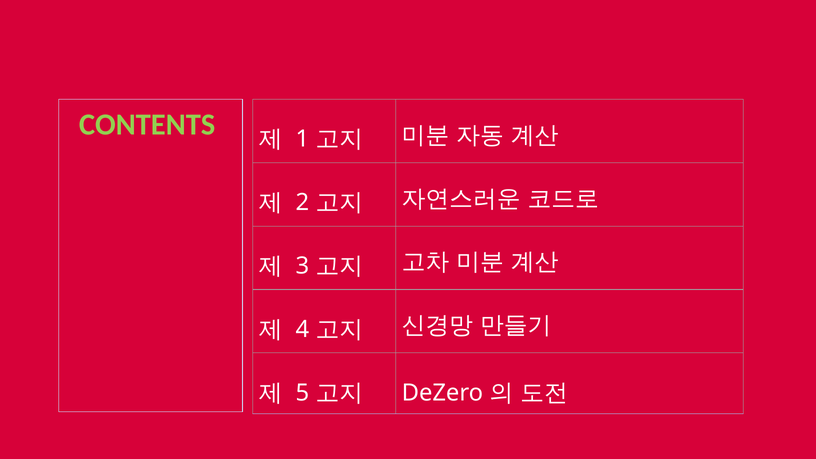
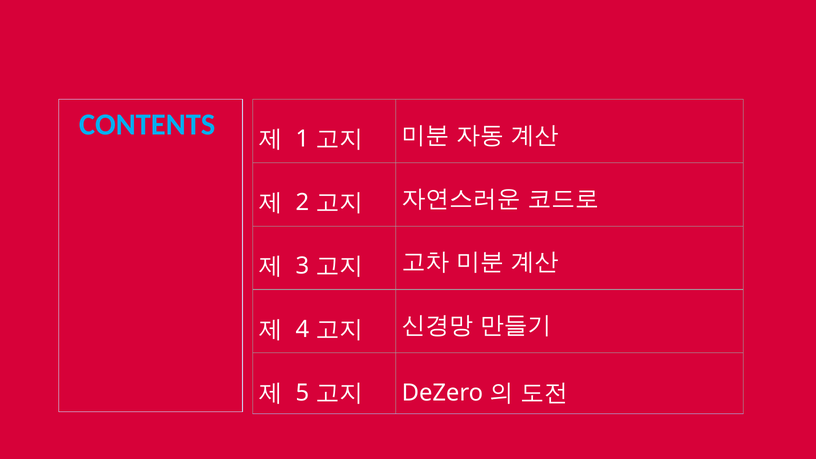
CONTENTS colour: light green -> light blue
